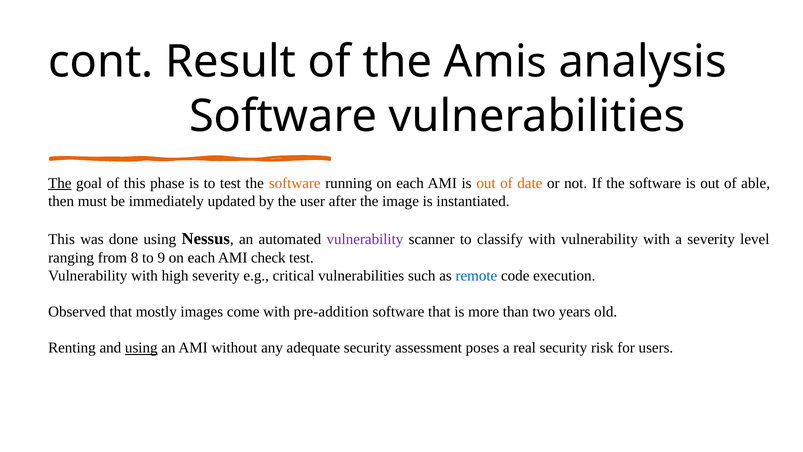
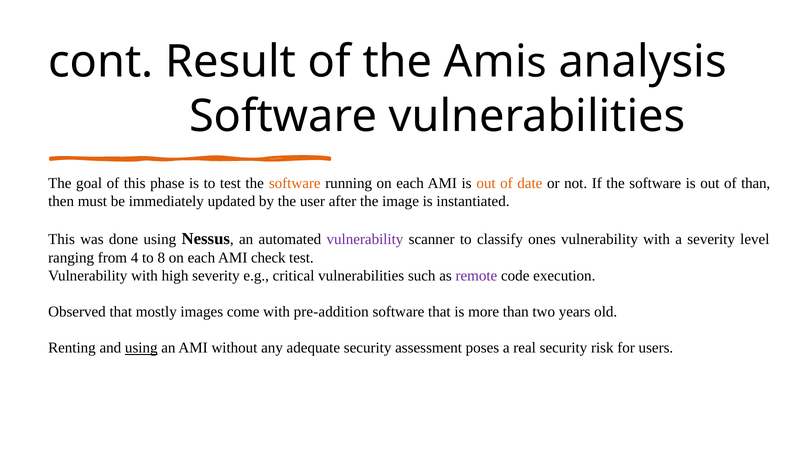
The at (60, 183) underline: present -> none
of able: able -> than
classify with: with -> ones
8: 8 -> 4
9: 9 -> 8
remote colour: blue -> purple
